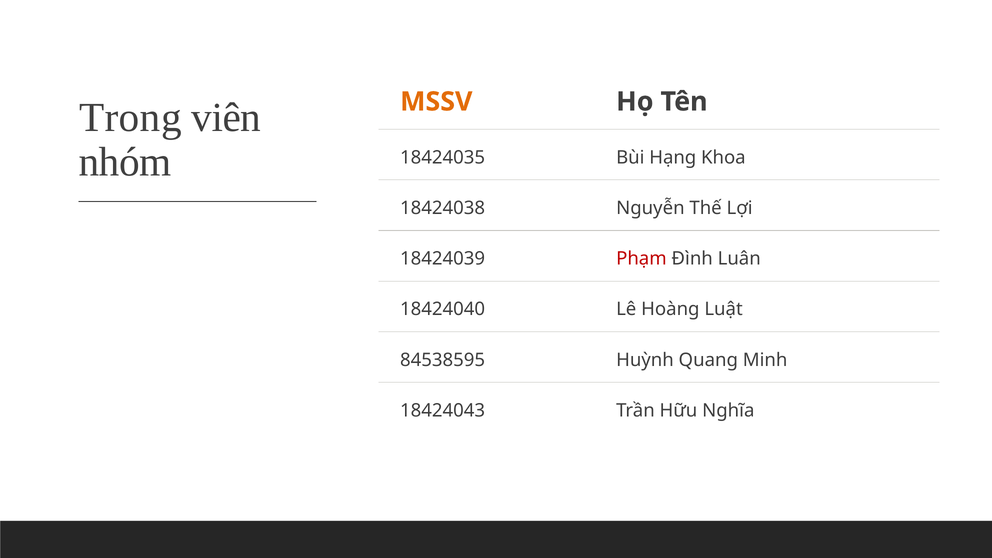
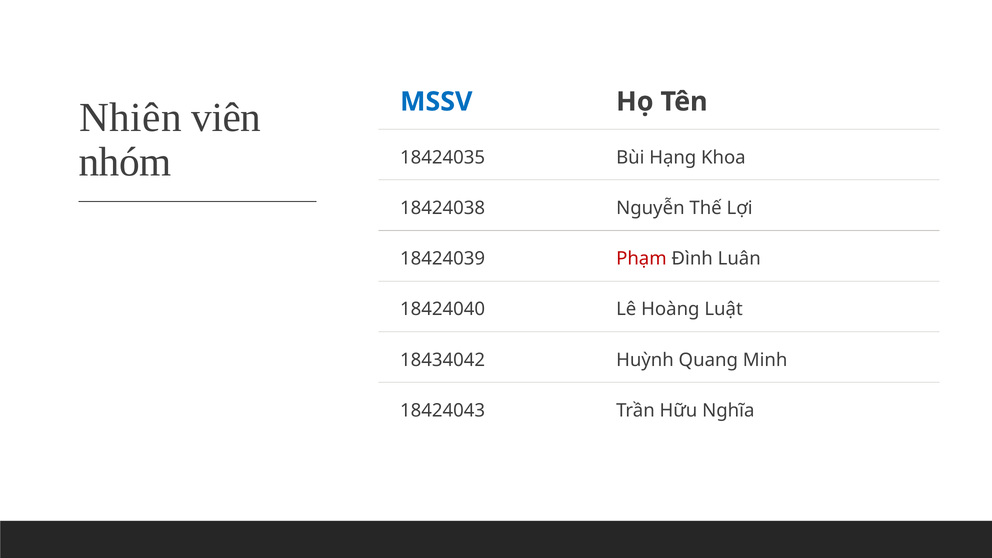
MSSV colour: orange -> blue
Trong: Trong -> Nhiên
84538595: 84538595 -> 18434042
